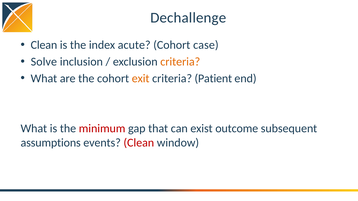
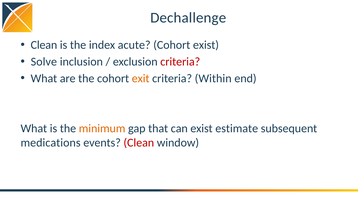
Cohort case: case -> exist
criteria at (180, 62) colour: orange -> red
Patient: Patient -> Within
minimum colour: red -> orange
outcome: outcome -> estimate
assumptions: assumptions -> medications
